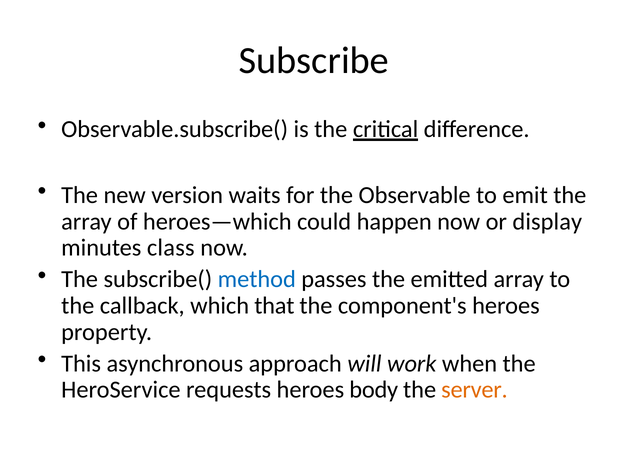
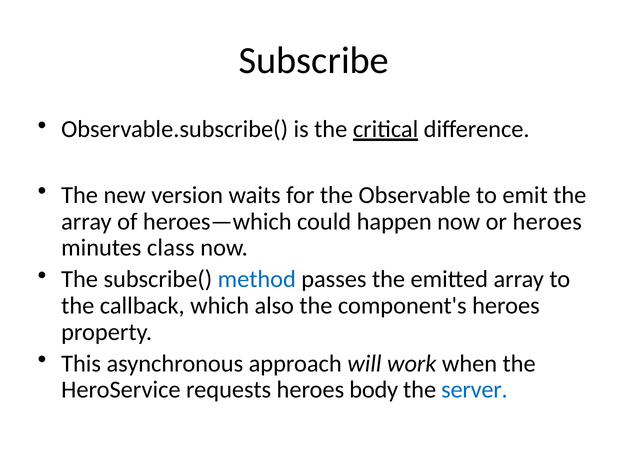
or display: display -> heroes
that: that -> also
server colour: orange -> blue
